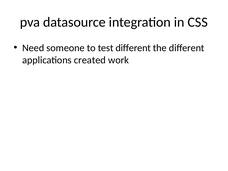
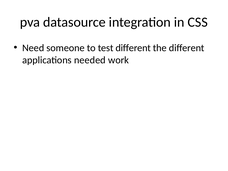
created: created -> needed
